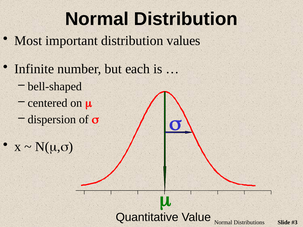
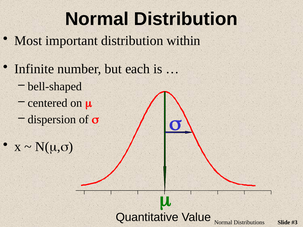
values: values -> within
